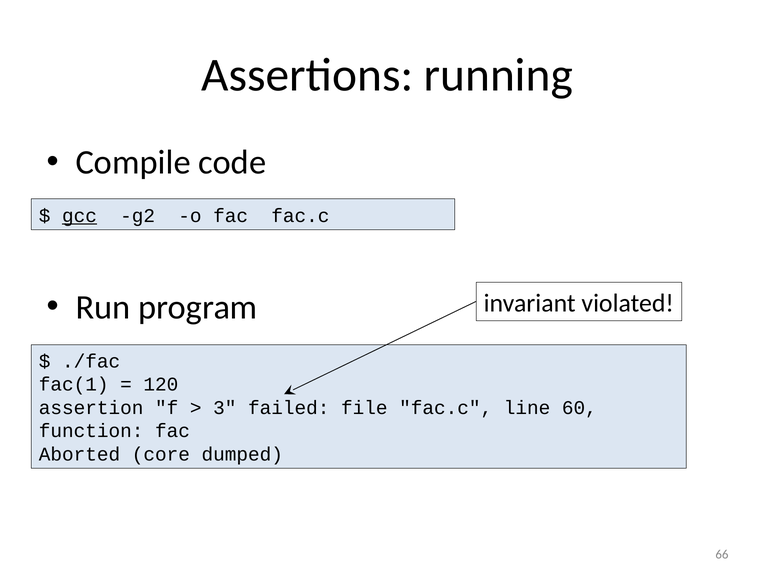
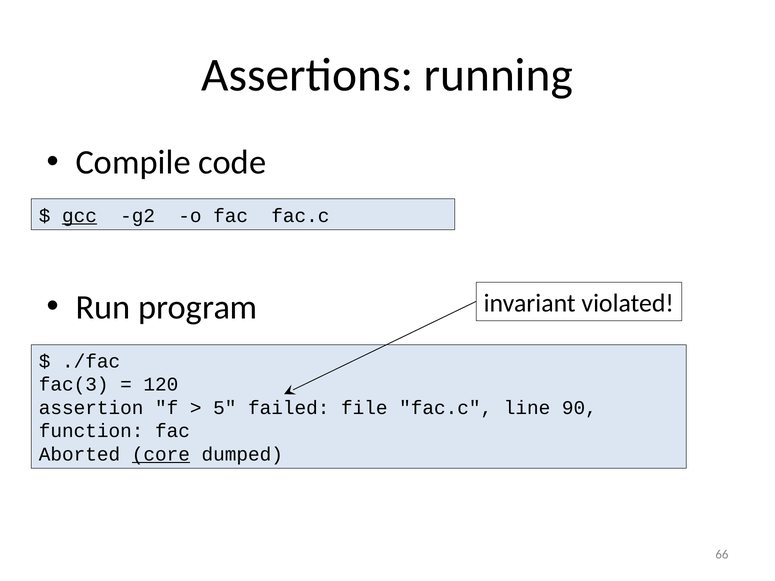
fac(1: fac(1 -> fac(3
3: 3 -> 5
60: 60 -> 90
core underline: none -> present
